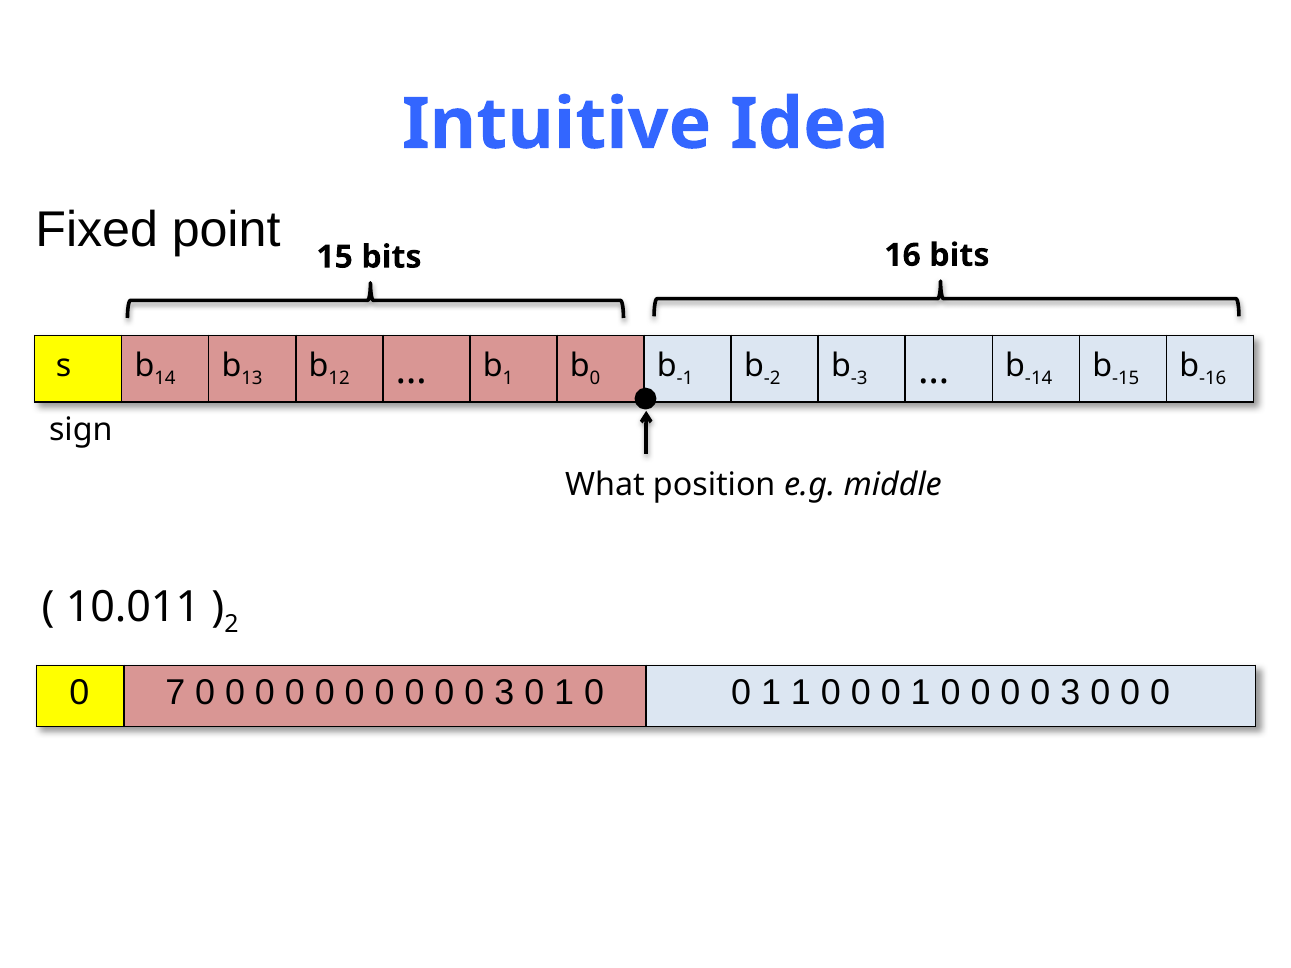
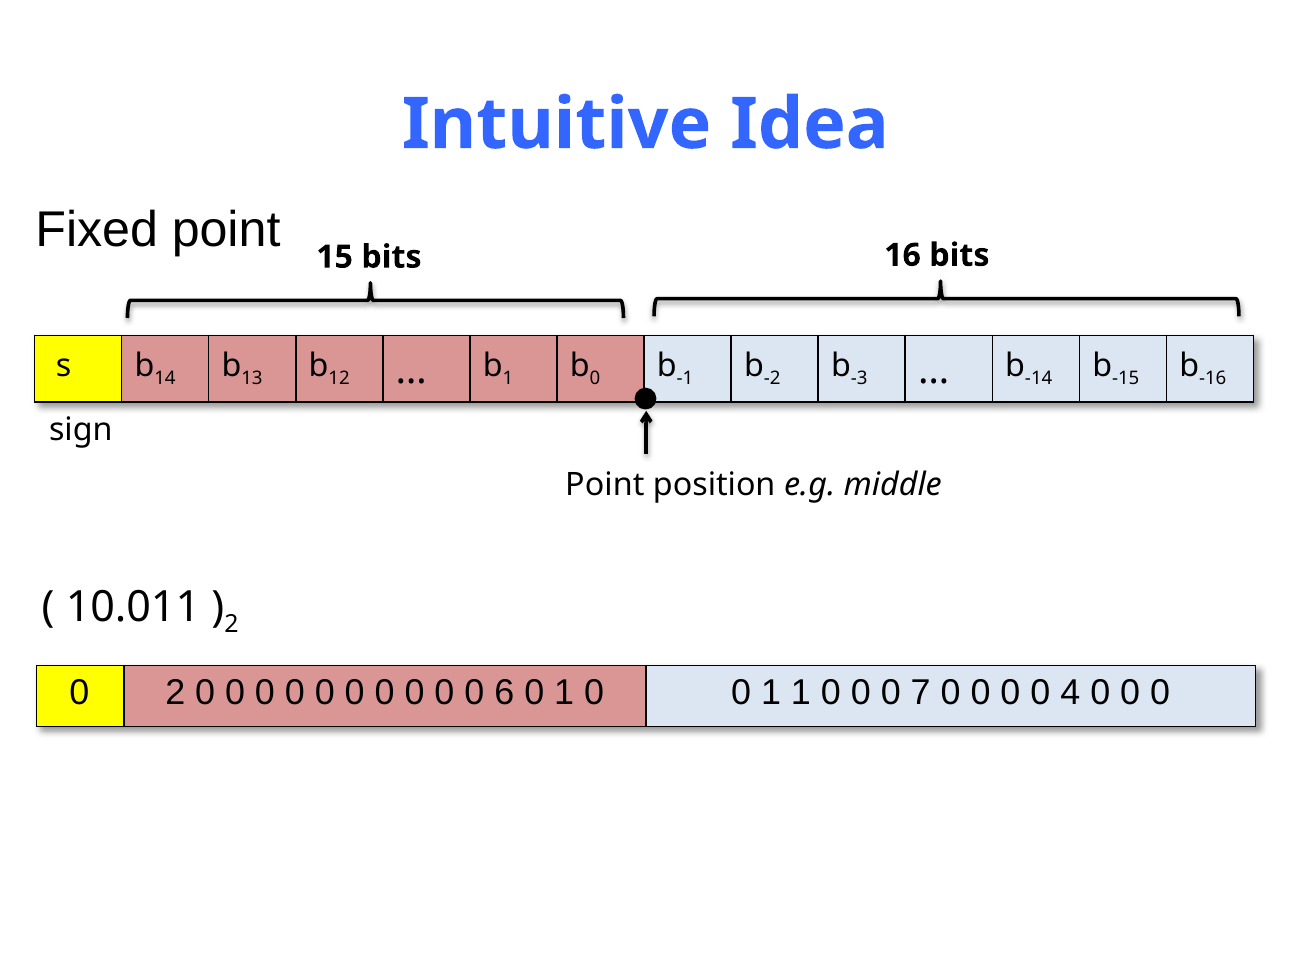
What at (605, 485): What -> Point
0 7: 7 -> 2
3 at (504, 693): 3 -> 6
0 0 0 1: 1 -> 7
3 at (1070, 693): 3 -> 4
